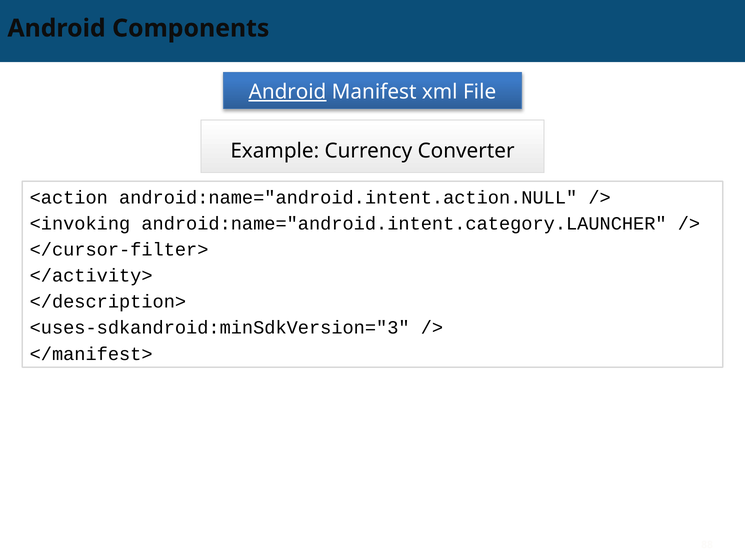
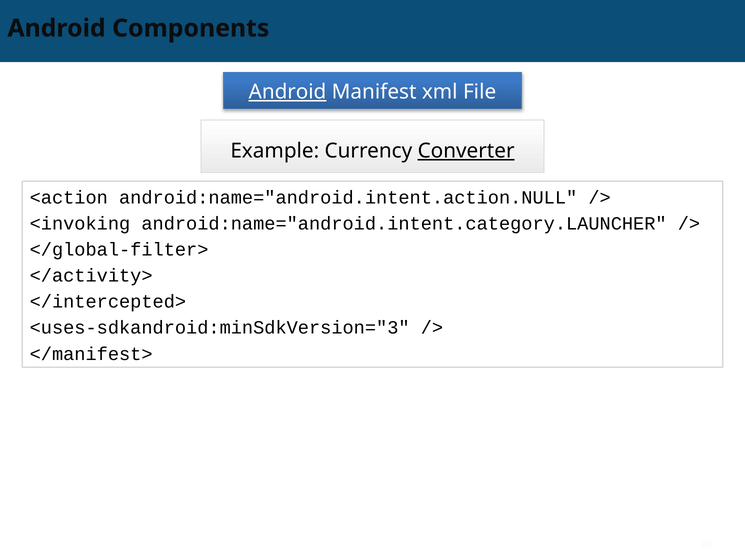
Converter underline: none -> present
</cursor-filter>: </cursor-filter> -> </global-filter>
</description>: </description> -> </intercepted>
